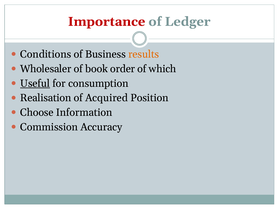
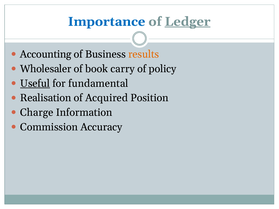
Importance colour: red -> blue
Ledger underline: none -> present
Conditions: Conditions -> Accounting
order: order -> carry
which: which -> policy
consumption: consumption -> fundamental
Choose: Choose -> Charge
